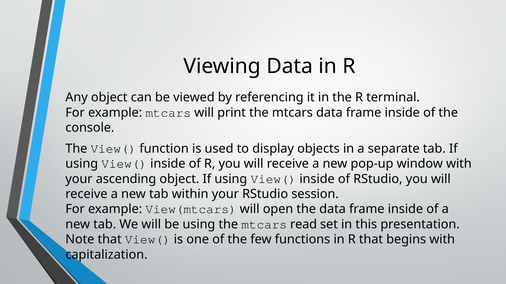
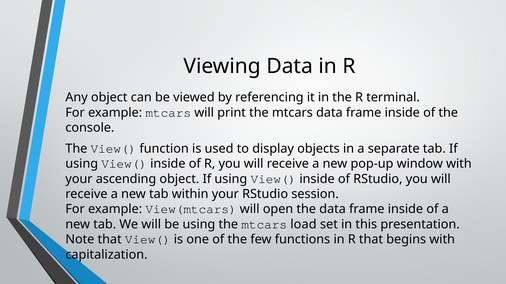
read: read -> load
